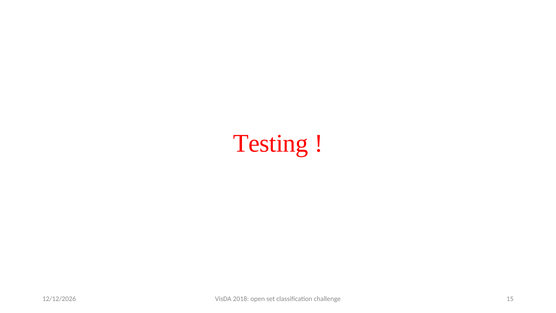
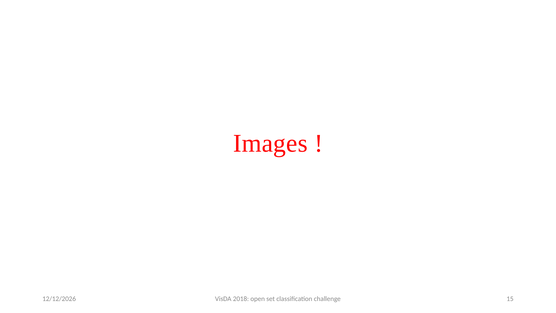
Testing: Testing -> Images
